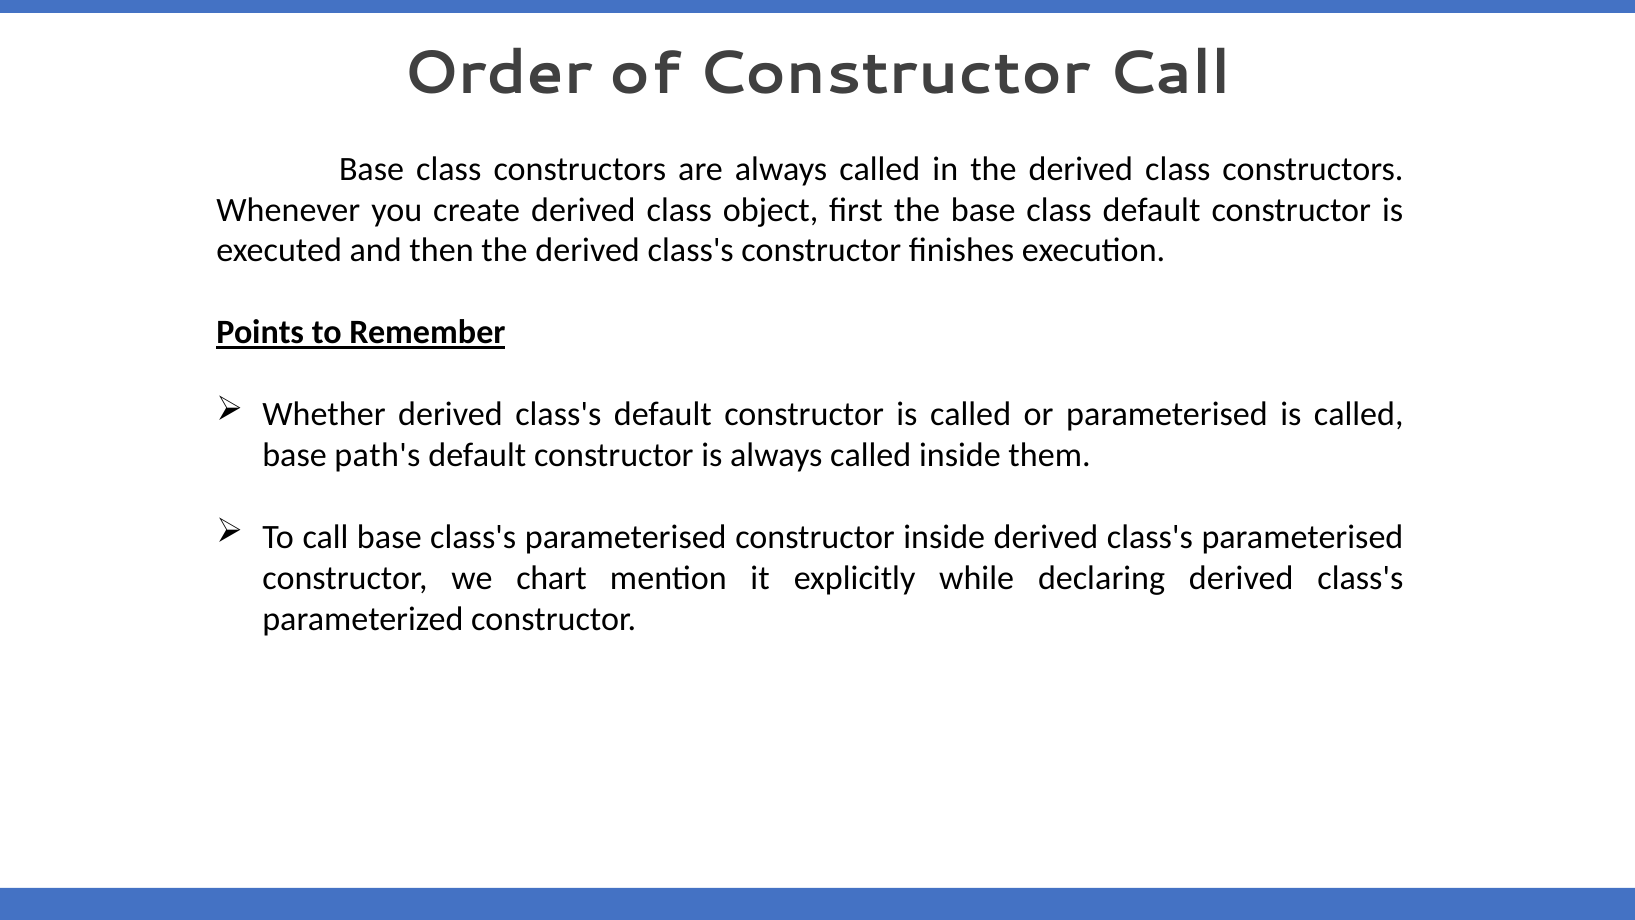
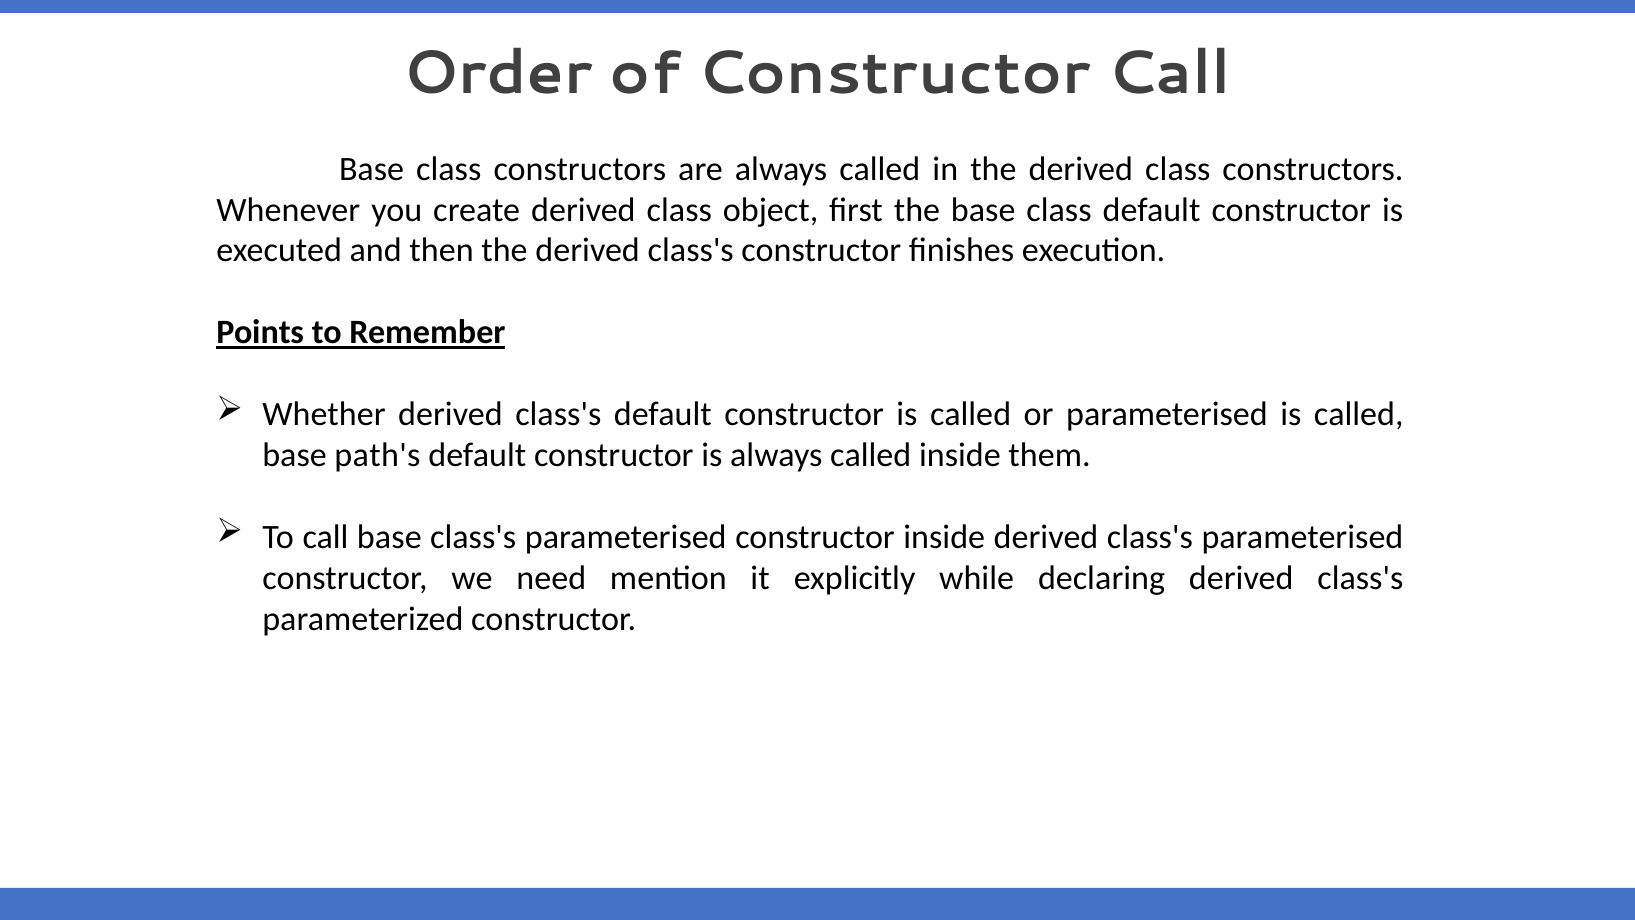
chart: chart -> need
